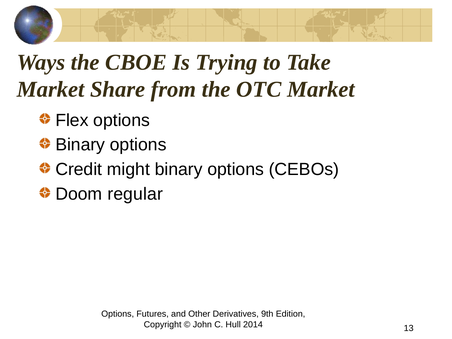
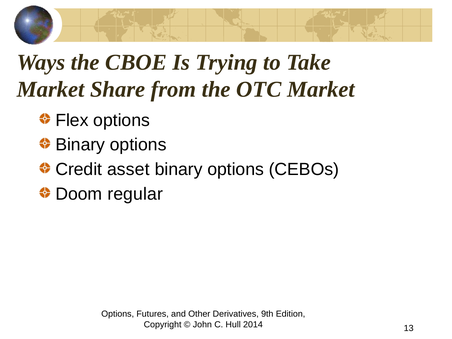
might: might -> asset
